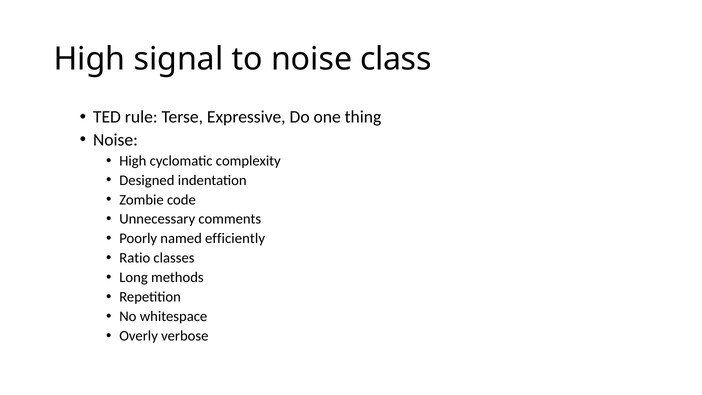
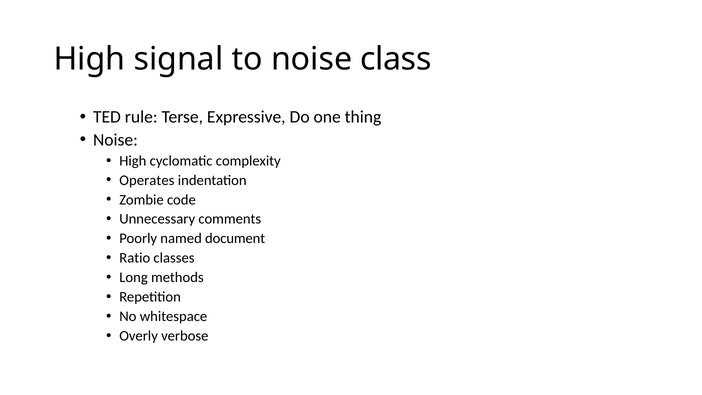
Designed: Designed -> Operates
efficiently: efficiently -> document
